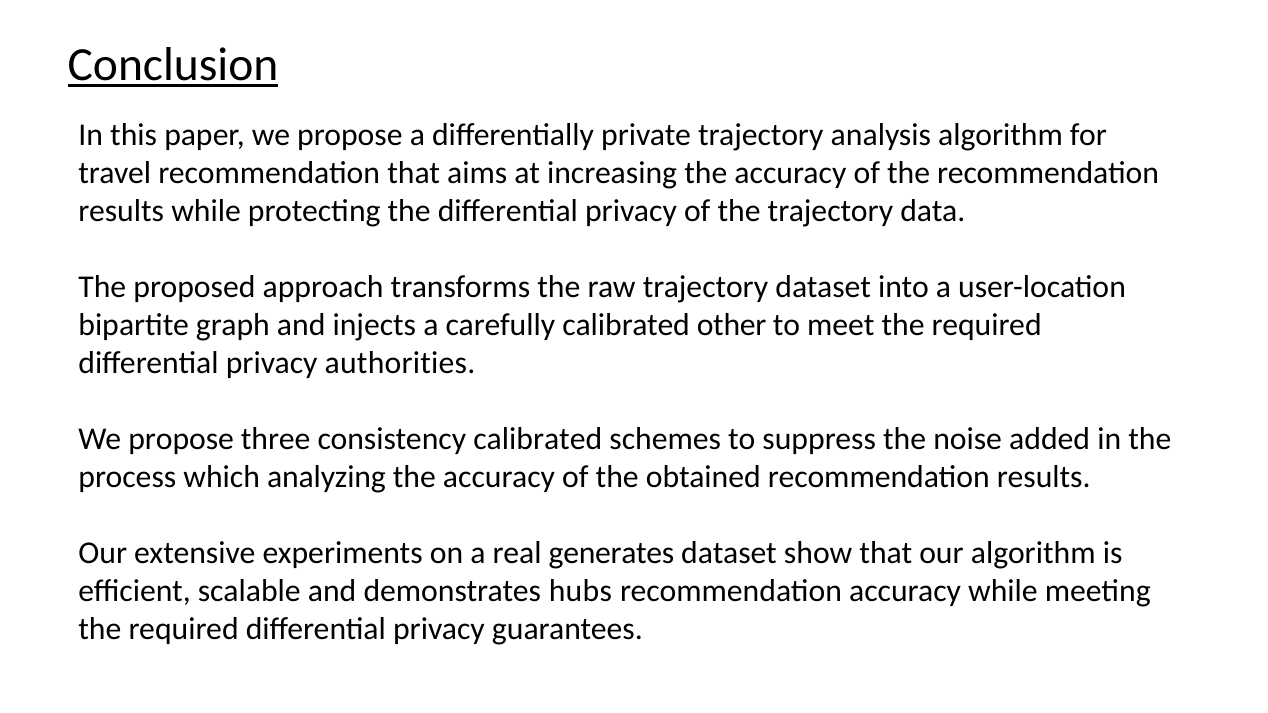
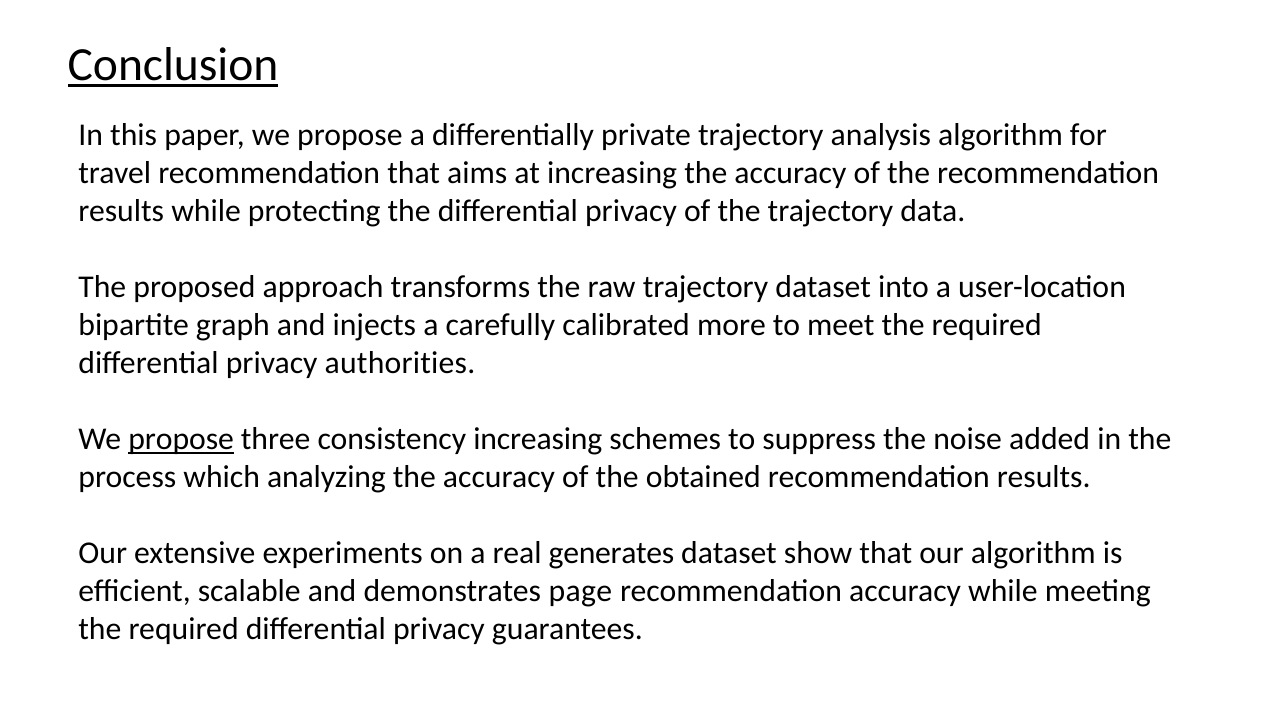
other: other -> more
propose at (181, 439) underline: none -> present
consistency calibrated: calibrated -> increasing
hubs: hubs -> page
